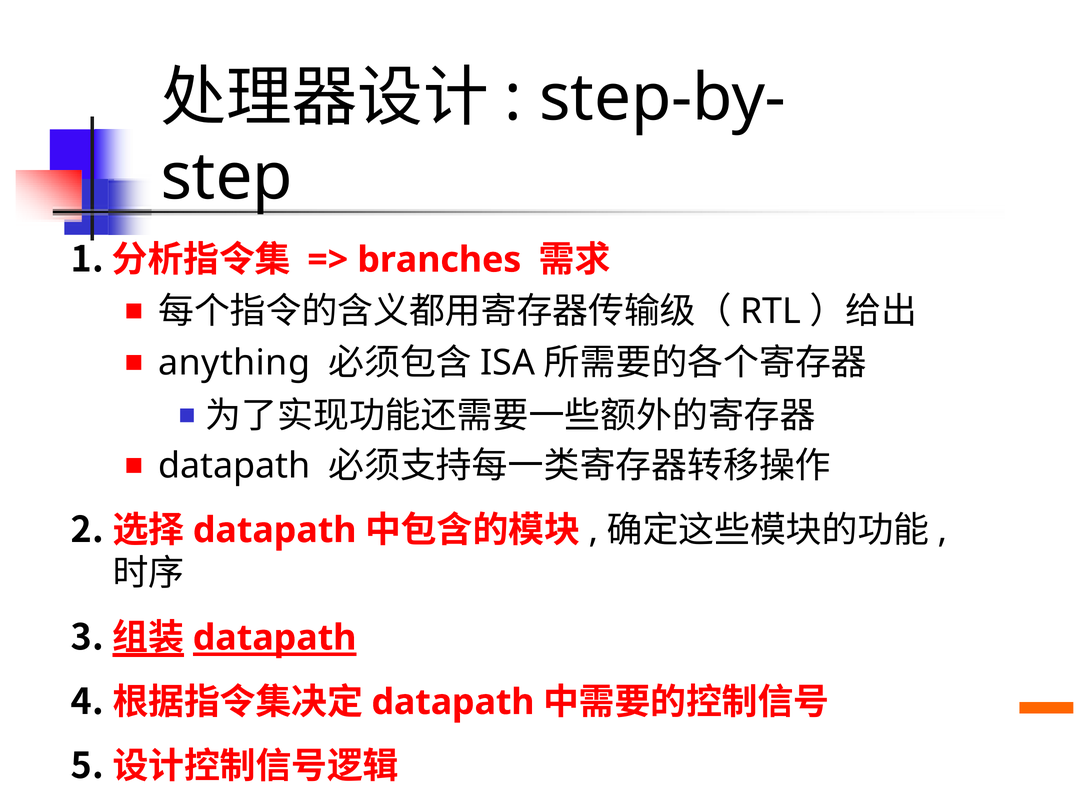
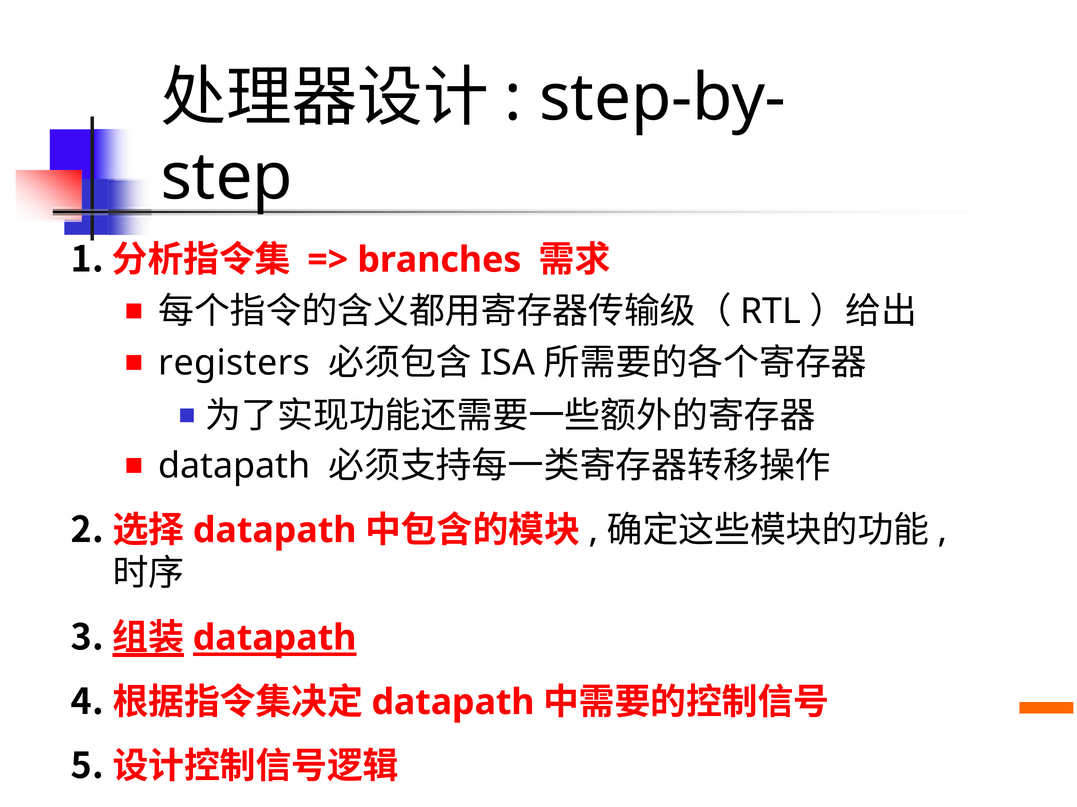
anything: anything -> registers
